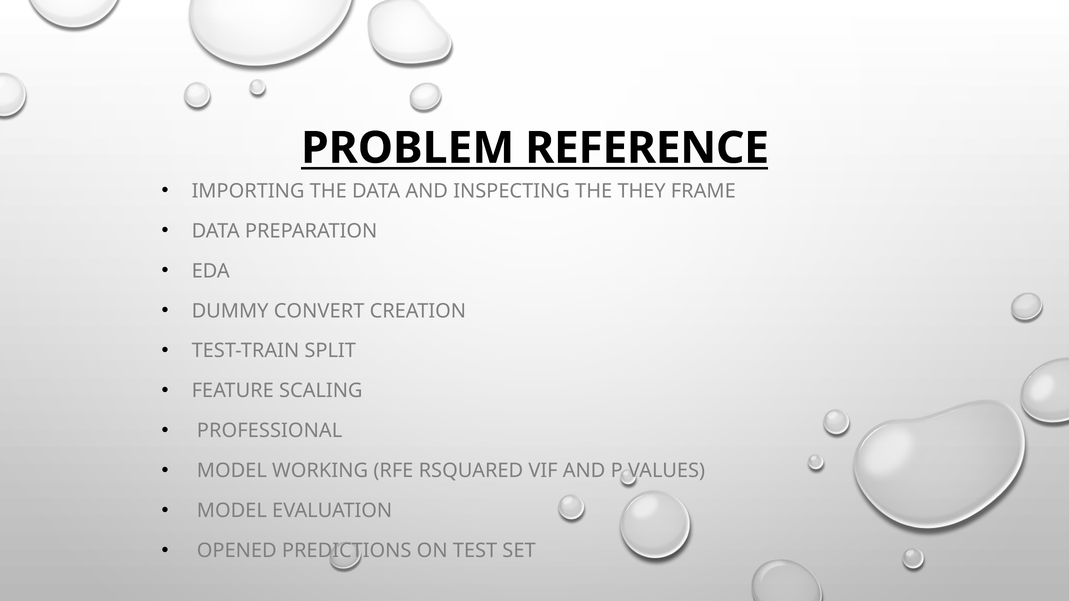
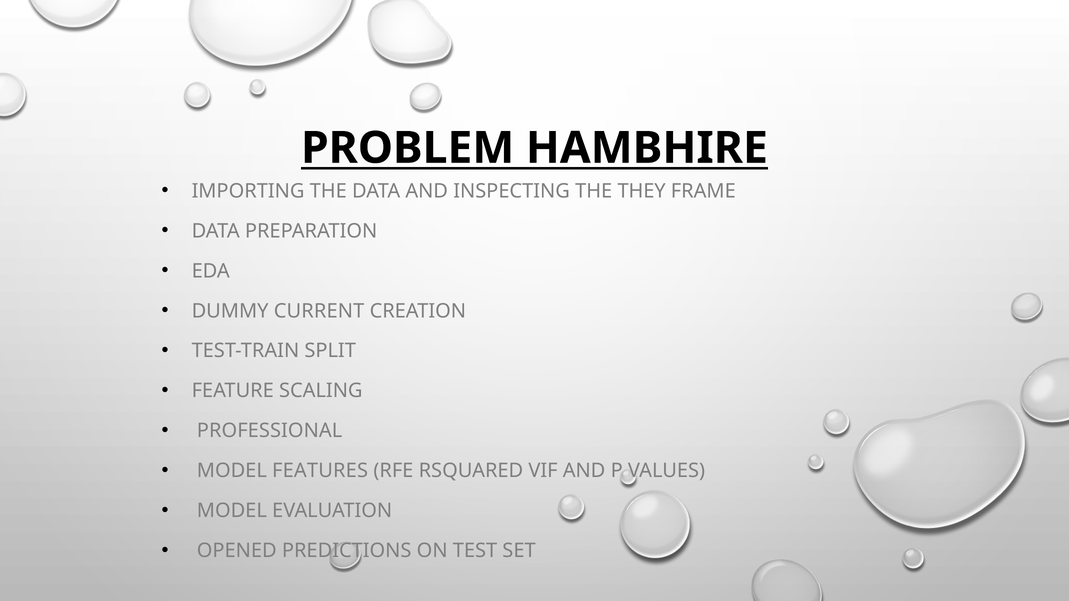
REFERENCE: REFERENCE -> HAMBHIRE
CONVERT: CONVERT -> CURRENT
WORKING: WORKING -> FEATURES
